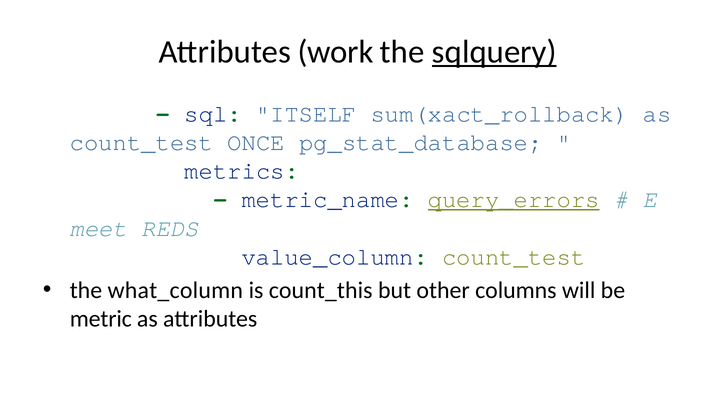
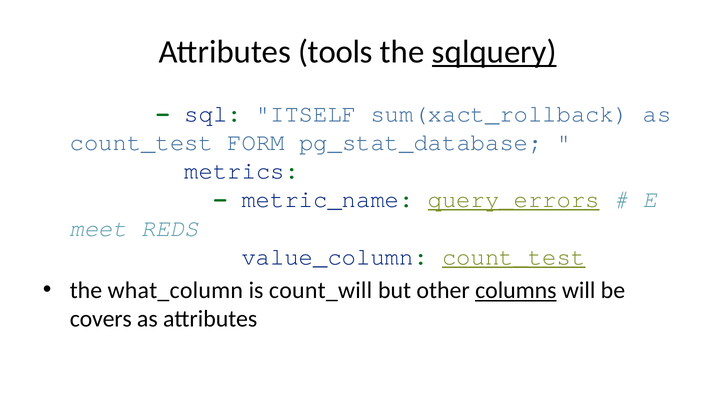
work: work -> tools
ONCE: ONCE -> FORM
count_test at (514, 257) underline: none -> present
count_this: count_this -> count_will
columns underline: none -> present
metric: metric -> covers
